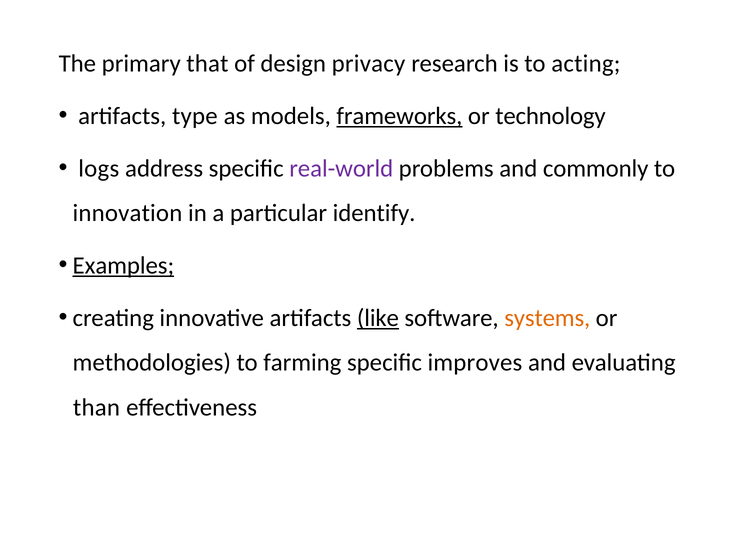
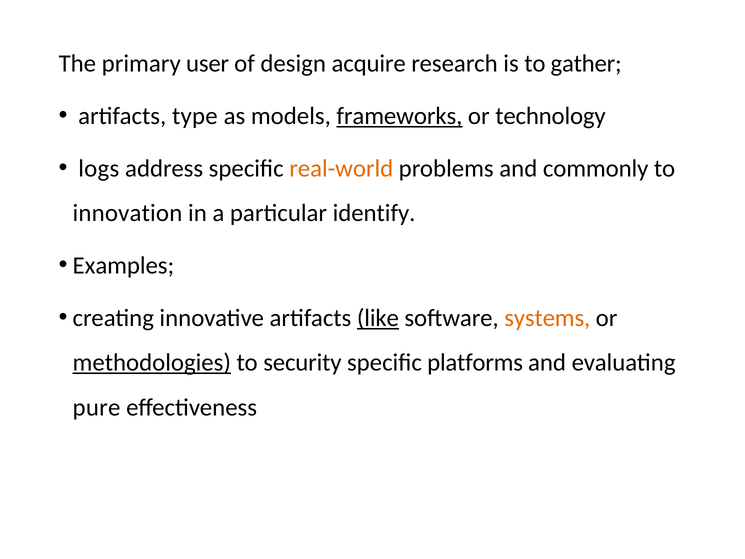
that: that -> user
privacy: privacy -> acquire
acting: acting -> gather
real-world colour: purple -> orange
Examples underline: present -> none
methodologies underline: none -> present
farming: farming -> security
improves: improves -> platforms
than: than -> pure
